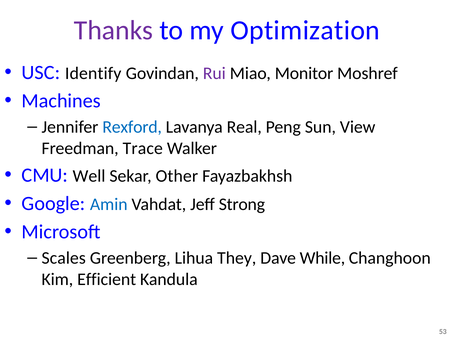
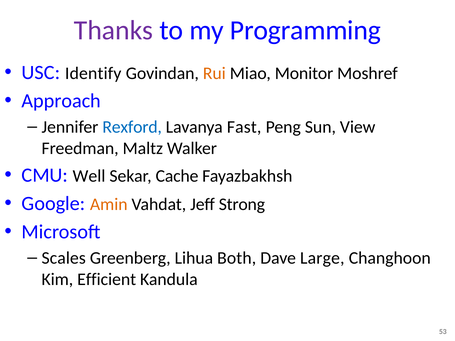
Optimization: Optimization -> Programming
Rui colour: purple -> orange
Machines: Machines -> Approach
Real: Real -> Fast
Trace: Trace -> Maltz
Other: Other -> Cache
Amin colour: blue -> orange
They: They -> Both
While: While -> Large
